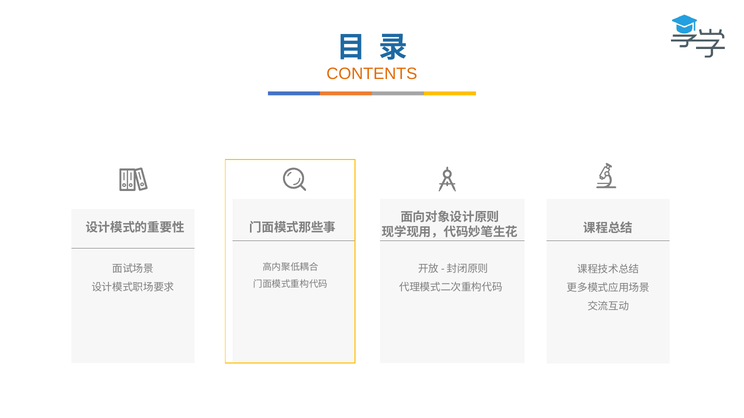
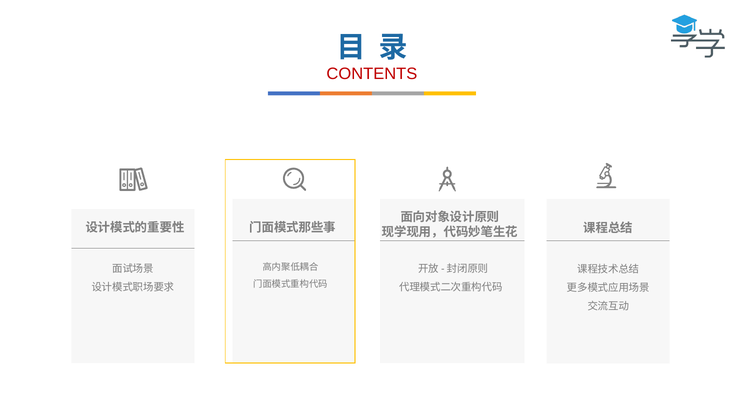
CONTENTS colour: orange -> red
